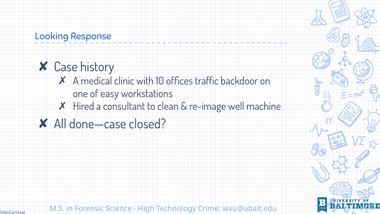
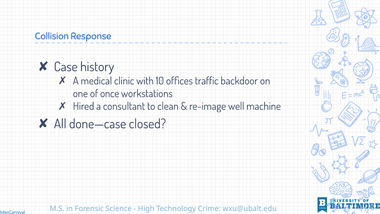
Looking: Looking -> Collision
easy: easy -> once
